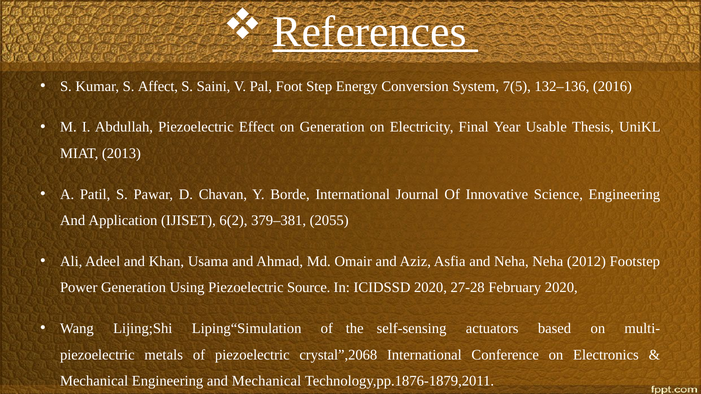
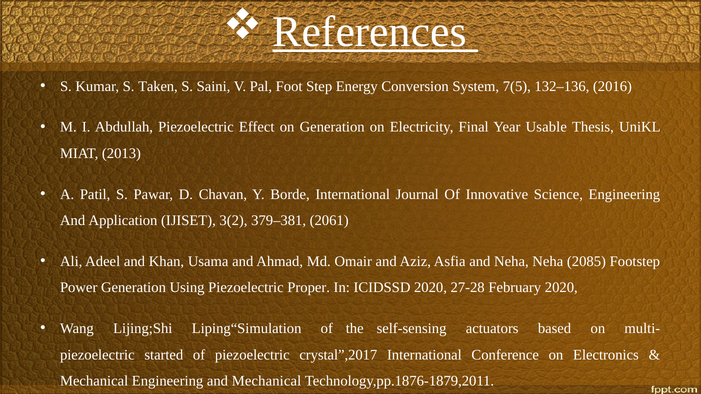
Affect: Affect -> Taken
6(2: 6(2 -> 3(2
2055: 2055 -> 2061
2012: 2012 -> 2085
Source: Source -> Proper
metals: metals -> started
crystal”,2068: crystal”,2068 -> crystal”,2017
